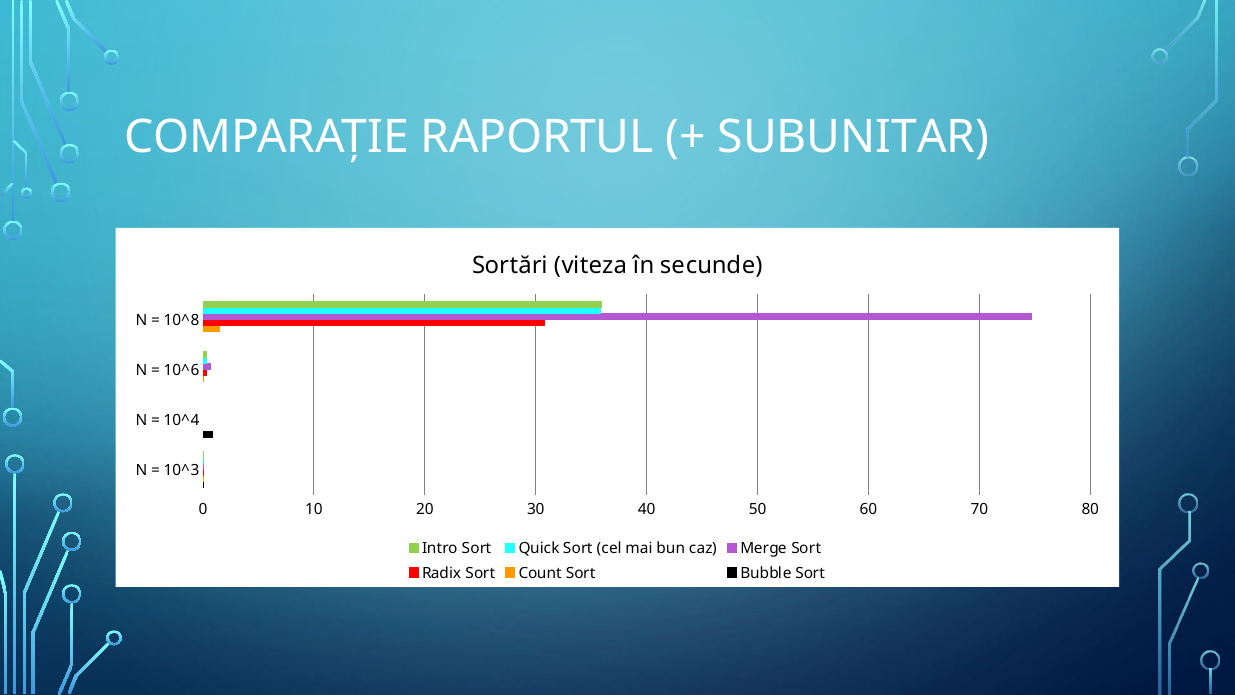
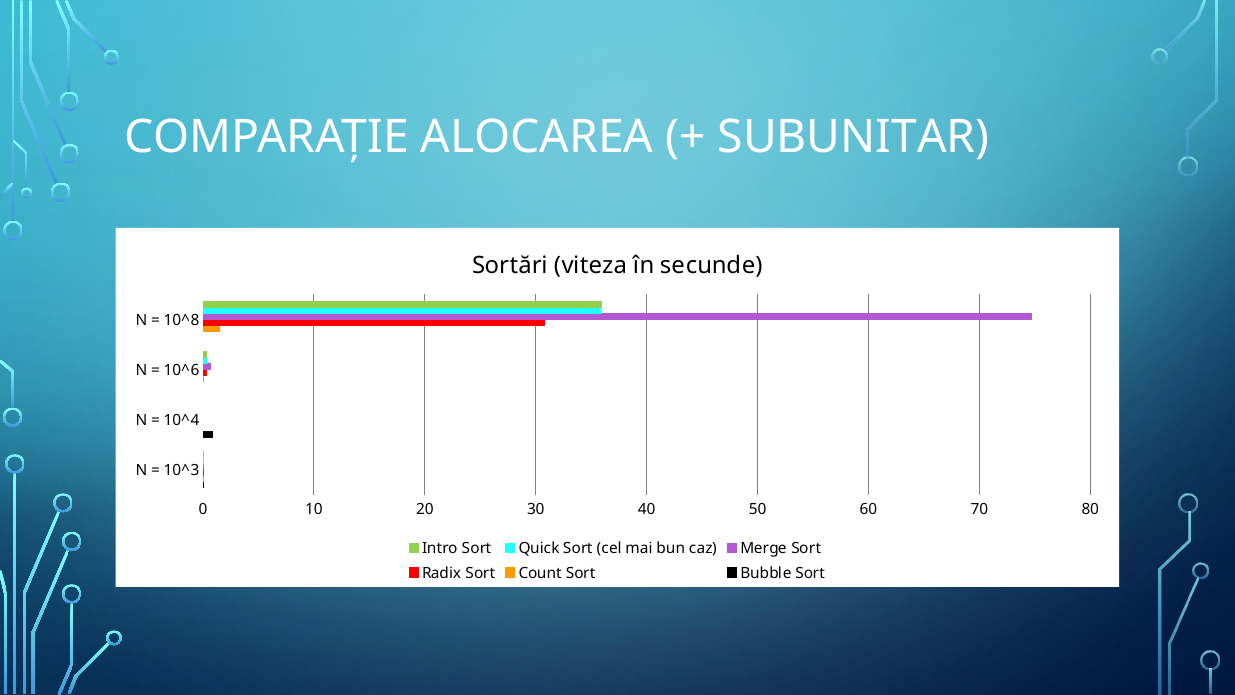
RAPORTUL: RAPORTUL -> ALOCAREA
